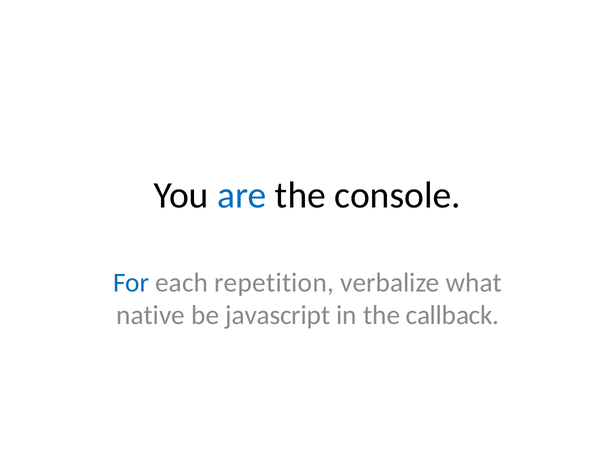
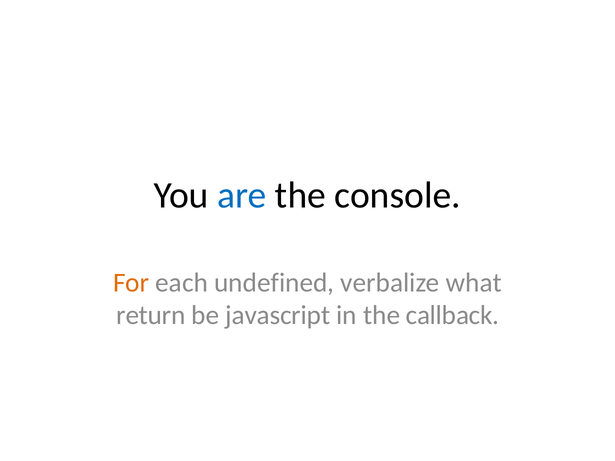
For colour: blue -> orange
repetition: repetition -> undefined
native: native -> return
